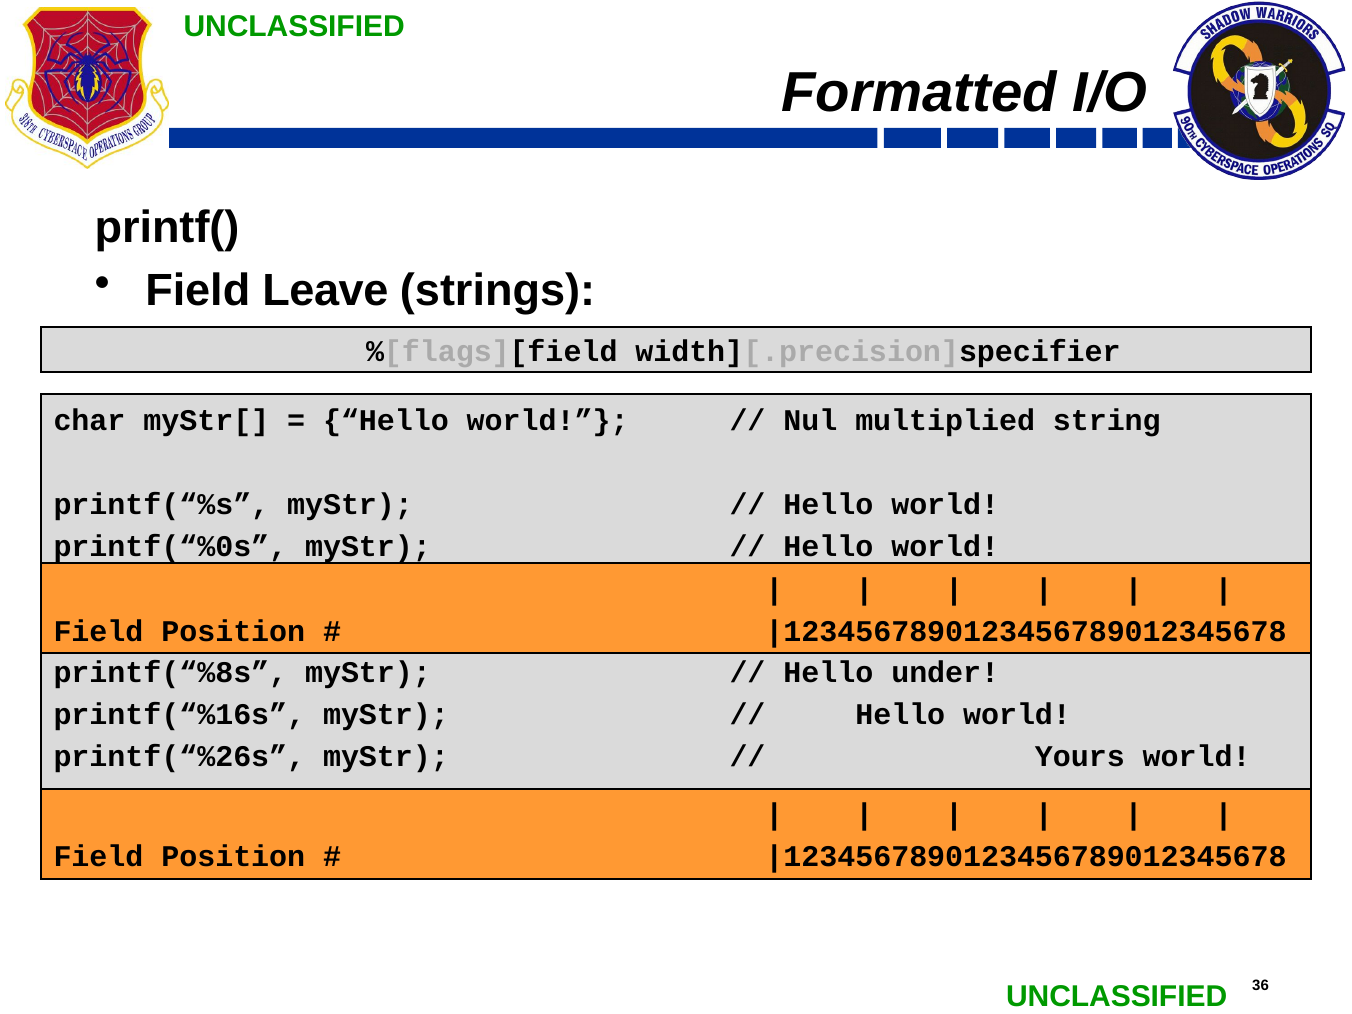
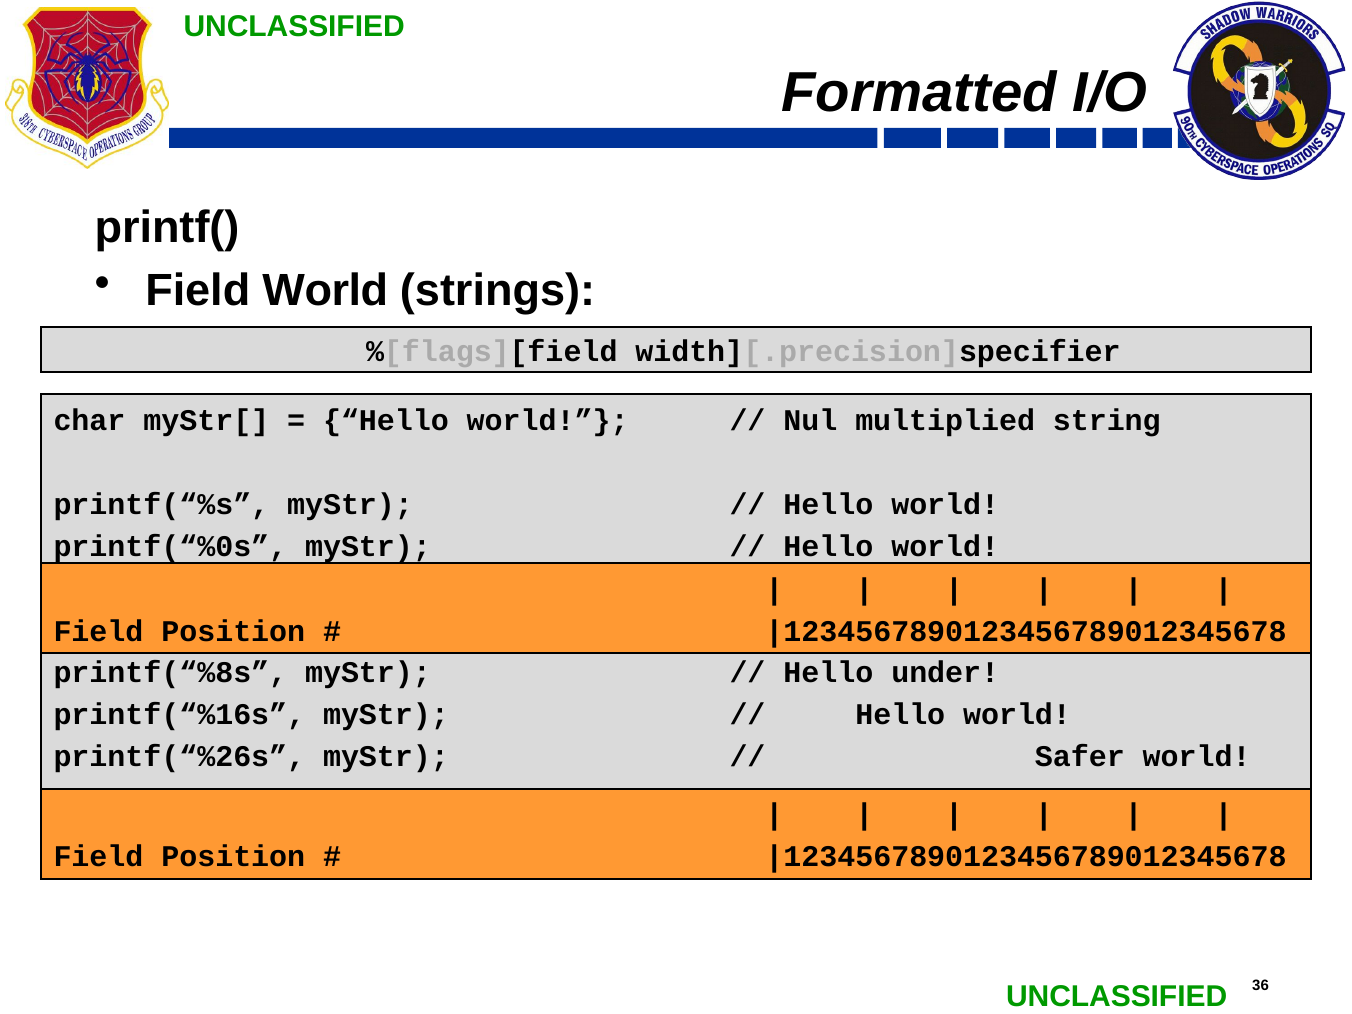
Field Leave: Leave -> World
Yours: Yours -> Safer
